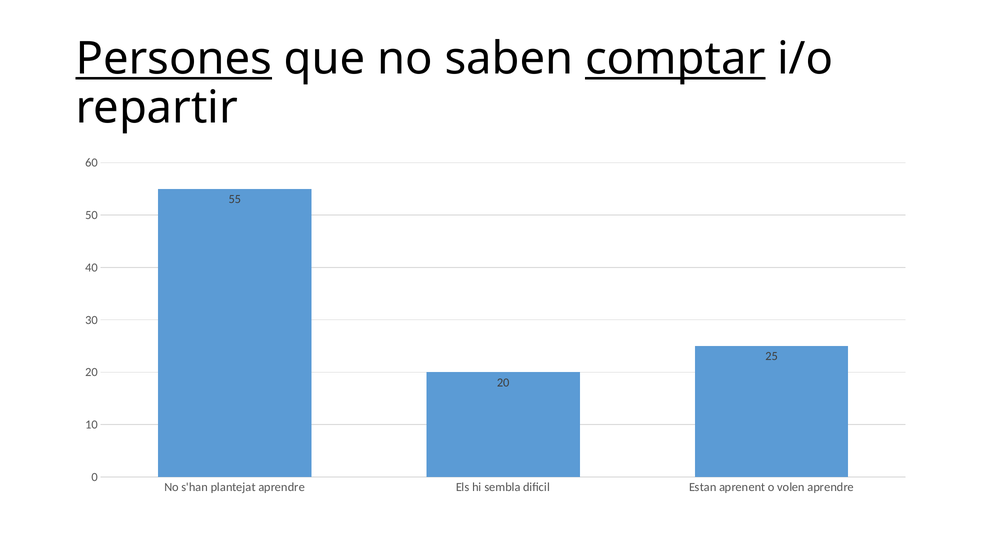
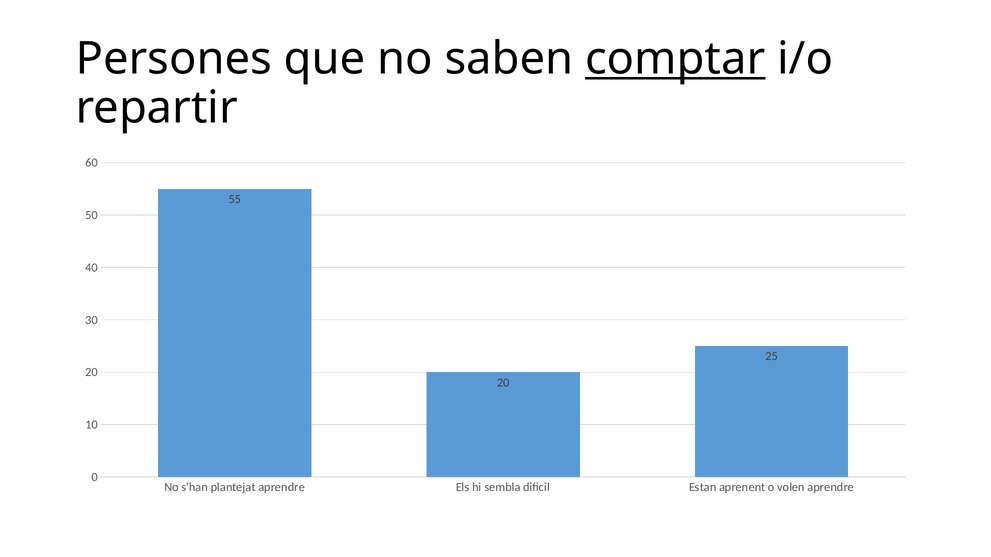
Persones underline: present -> none
